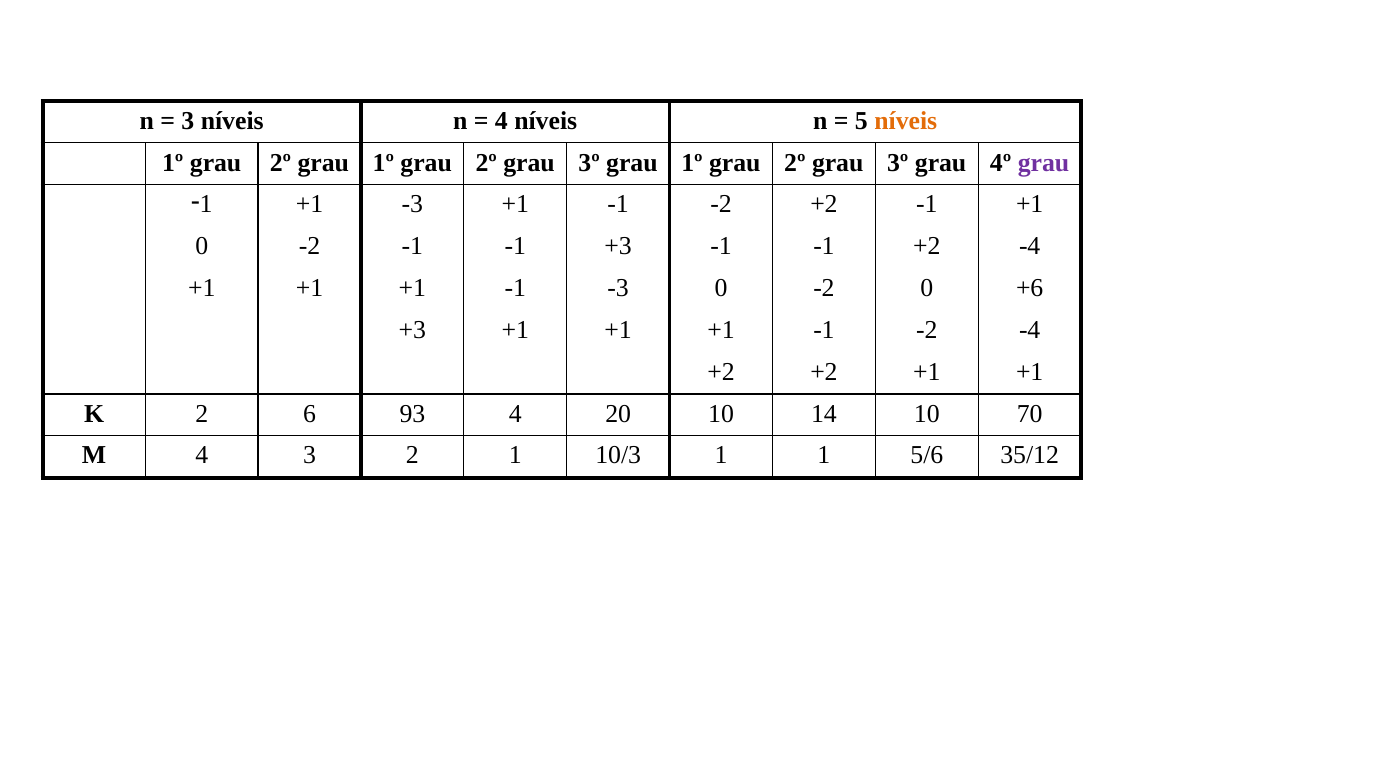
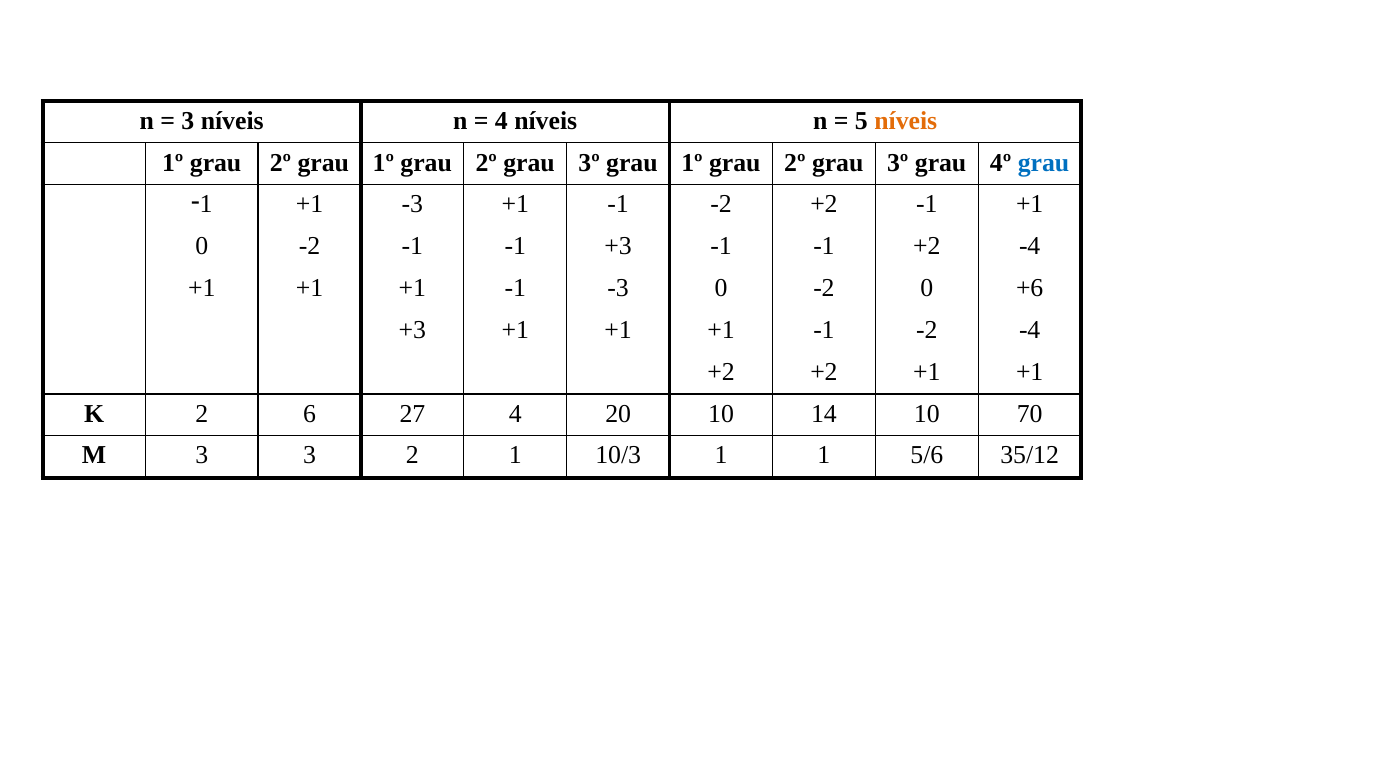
grau at (1043, 162) colour: purple -> blue
93: 93 -> 27
M 4: 4 -> 3
